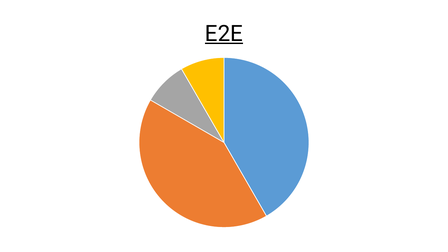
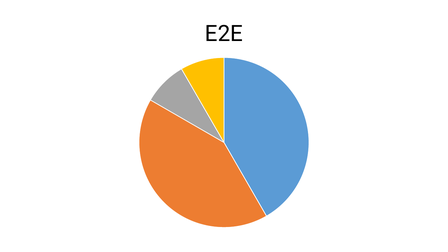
E2E underline: present -> none
